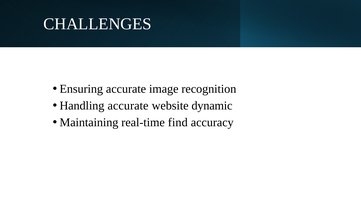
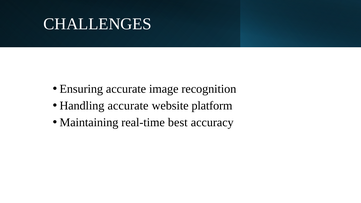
dynamic: dynamic -> platform
find: find -> best
